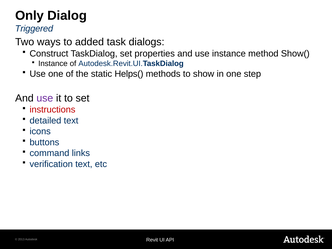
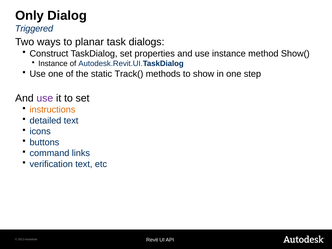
added: added -> planar
Helps(: Helps( -> Track(
instructions colour: red -> orange
